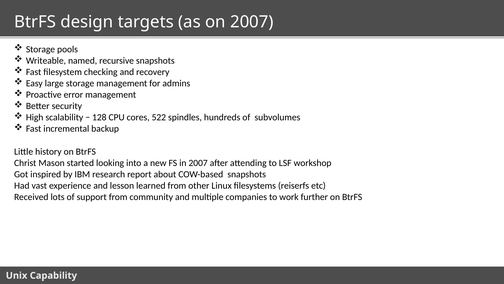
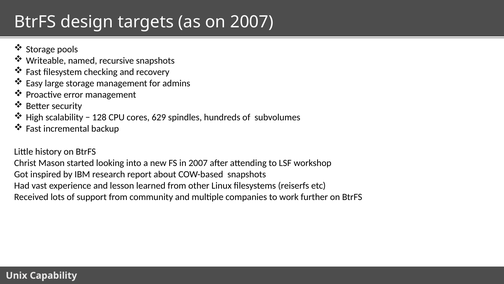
522: 522 -> 629
